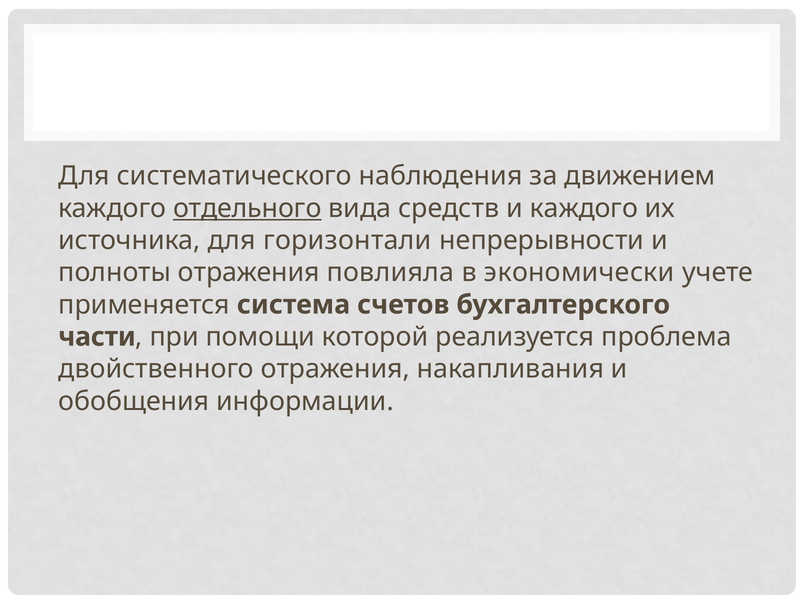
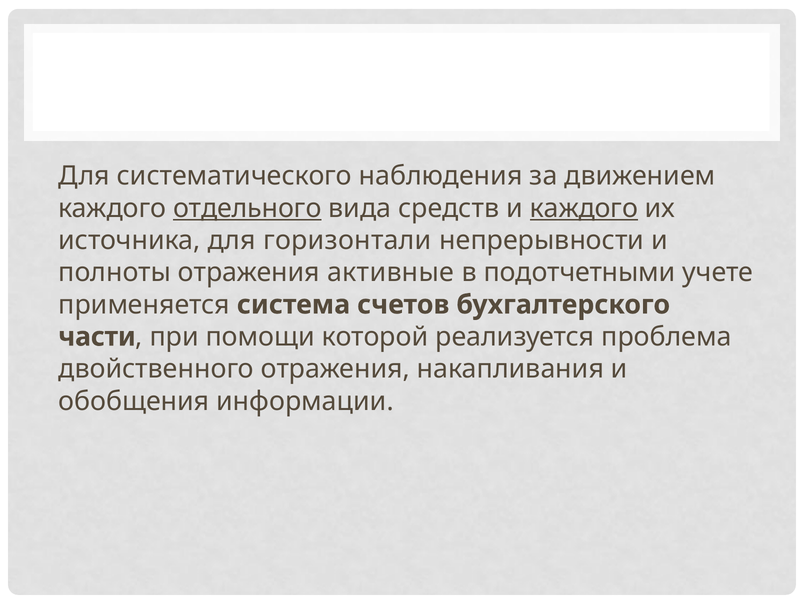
каждого at (584, 208) underline: none -> present
повлияла: повлияла -> активные
экономически: экономически -> подотчетными
